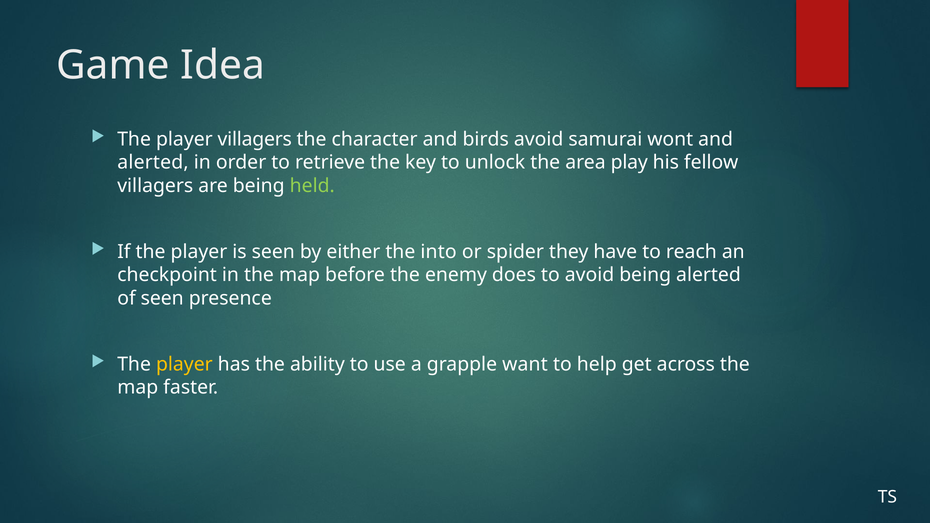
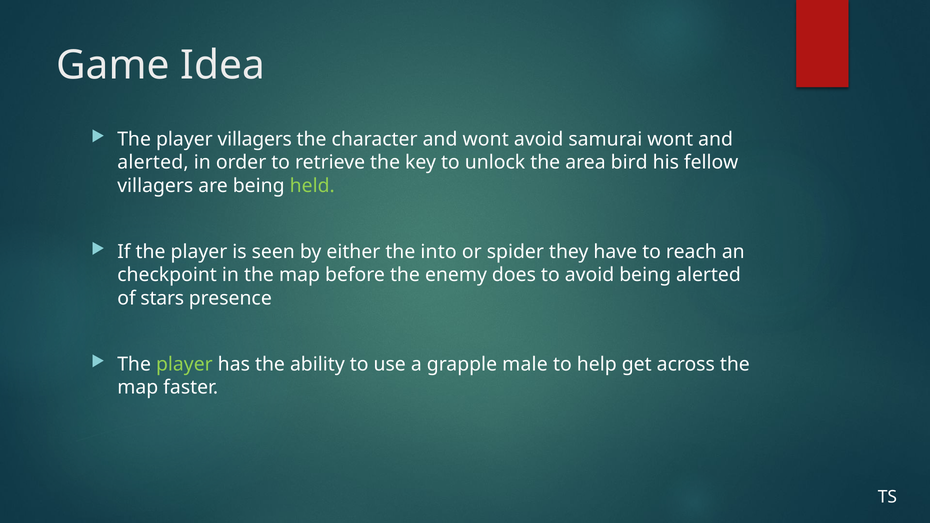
and birds: birds -> wont
play: play -> bird
of seen: seen -> stars
player at (184, 364) colour: yellow -> light green
want: want -> male
